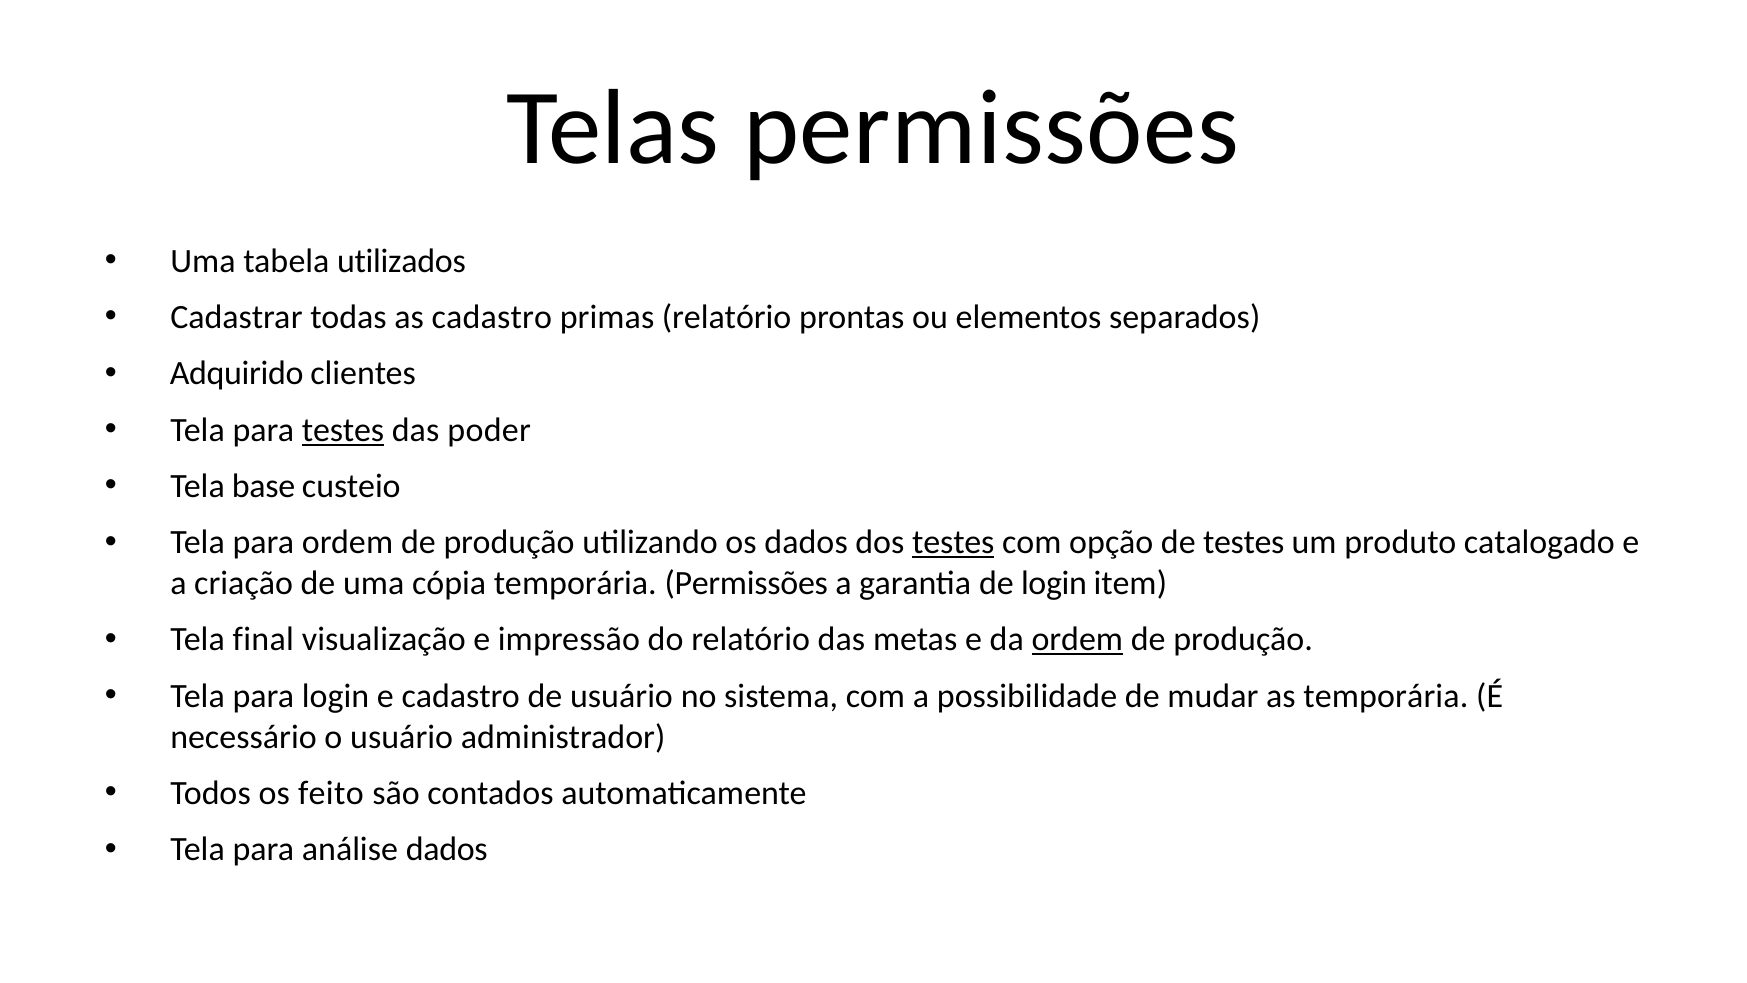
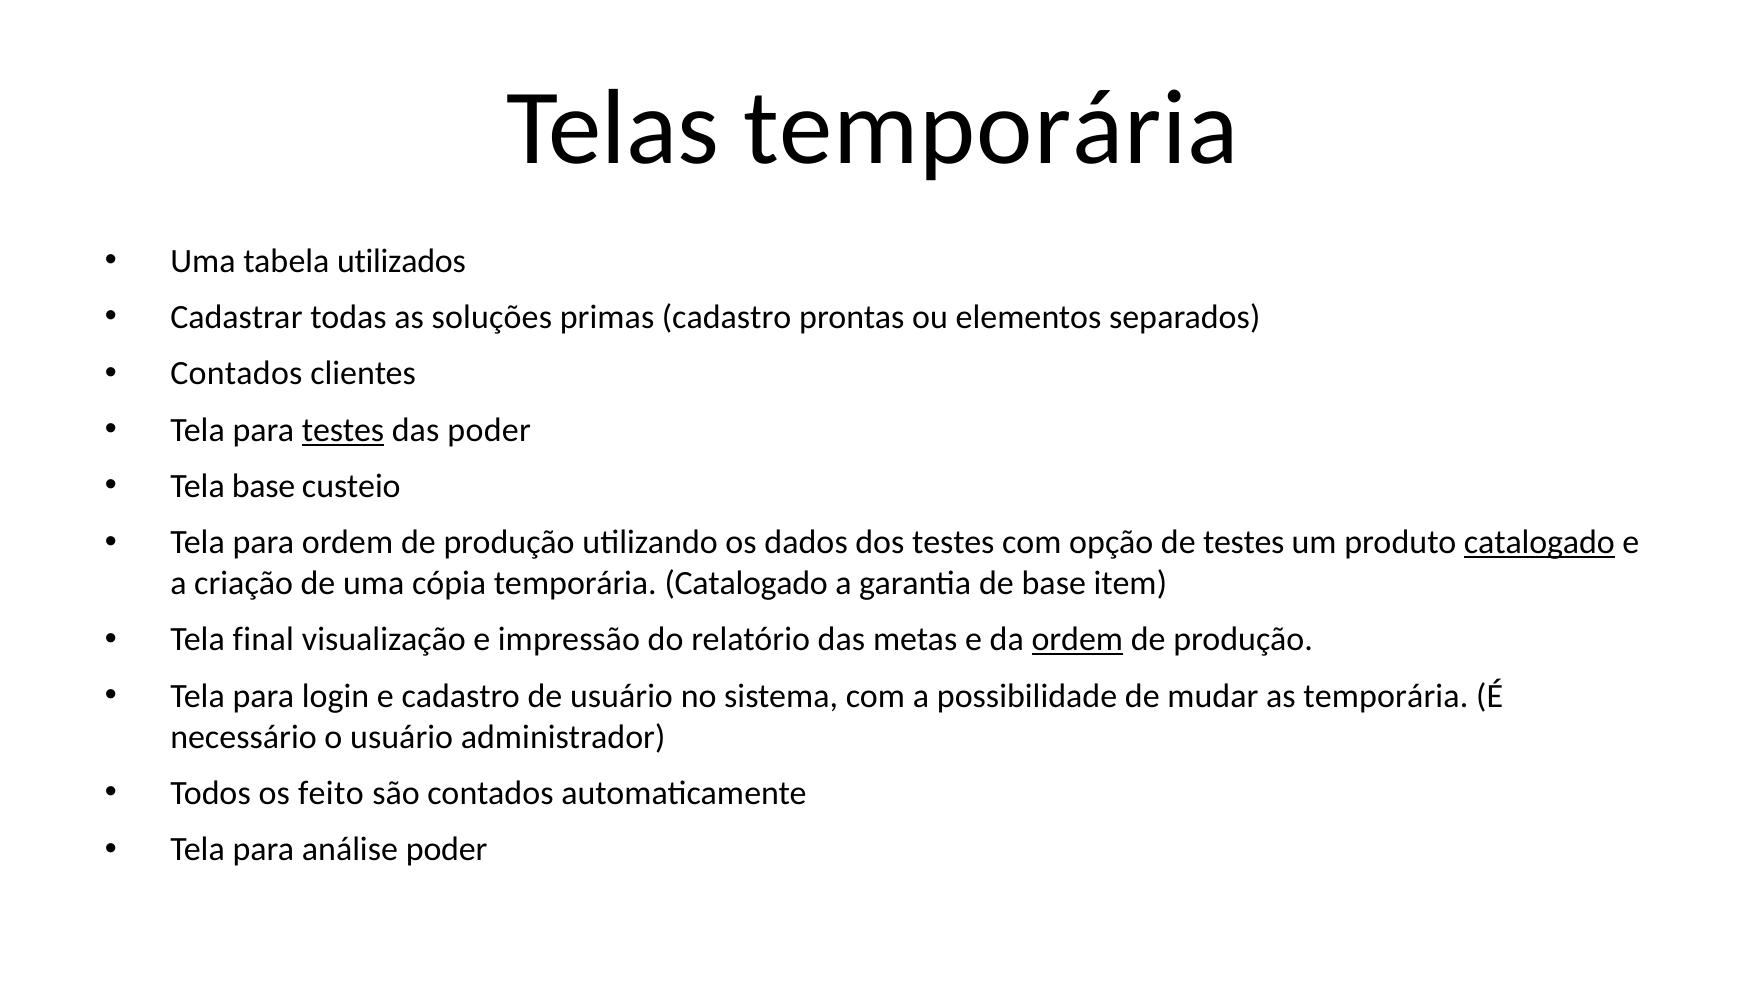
Telas permissões: permissões -> temporária
as cadastro: cadastro -> soluções
primas relatório: relatório -> cadastro
Adquirido at (237, 373): Adquirido -> Contados
testes at (953, 542) underline: present -> none
catalogado at (1539, 542) underline: none -> present
temporária Permissões: Permissões -> Catalogado
de login: login -> base
análise dados: dados -> poder
